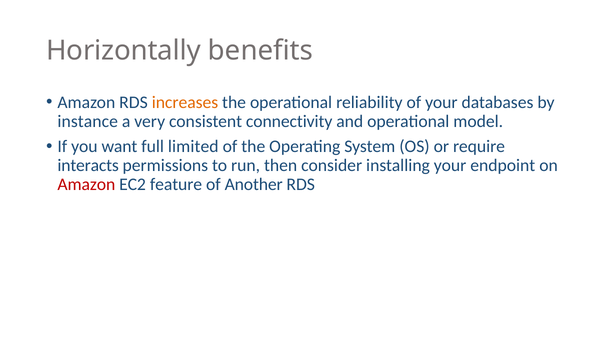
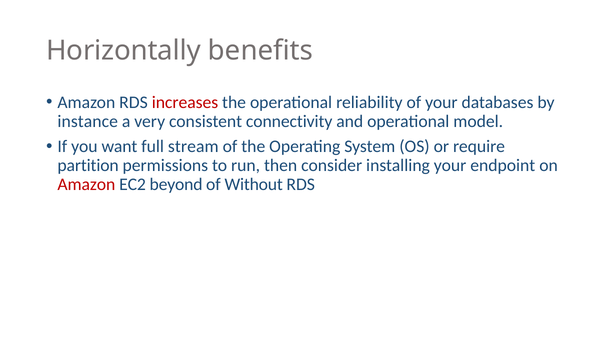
increases colour: orange -> red
limited: limited -> stream
interacts: interacts -> partition
feature: feature -> beyond
Another: Another -> Without
